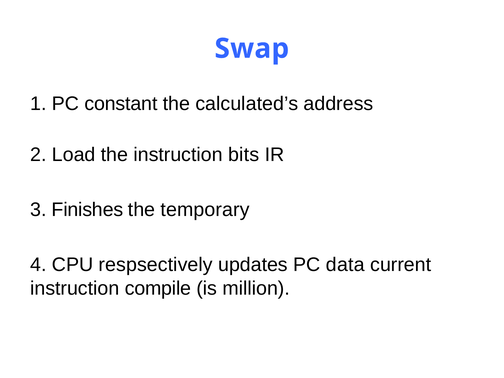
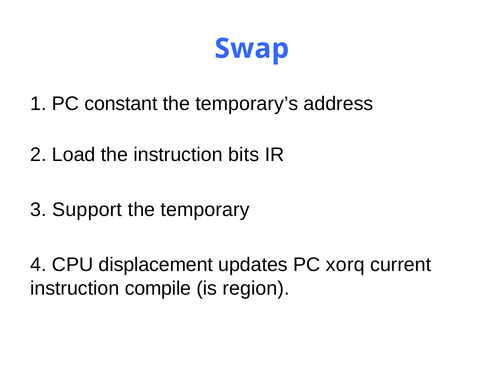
calculated’s: calculated’s -> temporary’s
Finishes: Finishes -> Support
respsectively: respsectively -> displacement
data: data -> xorq
million: million -> region
